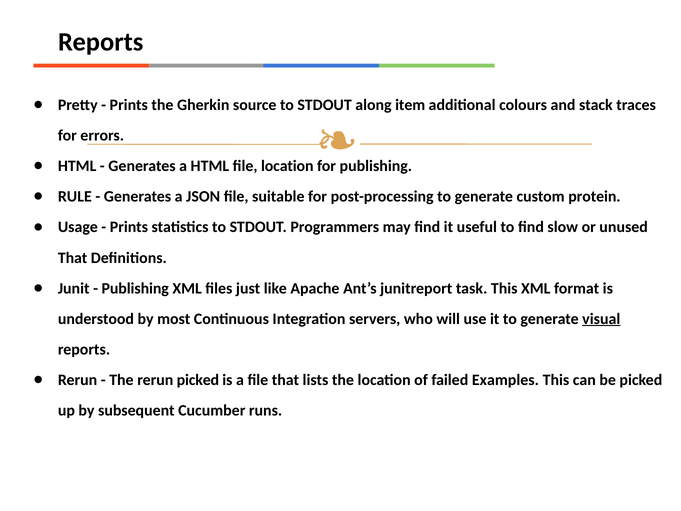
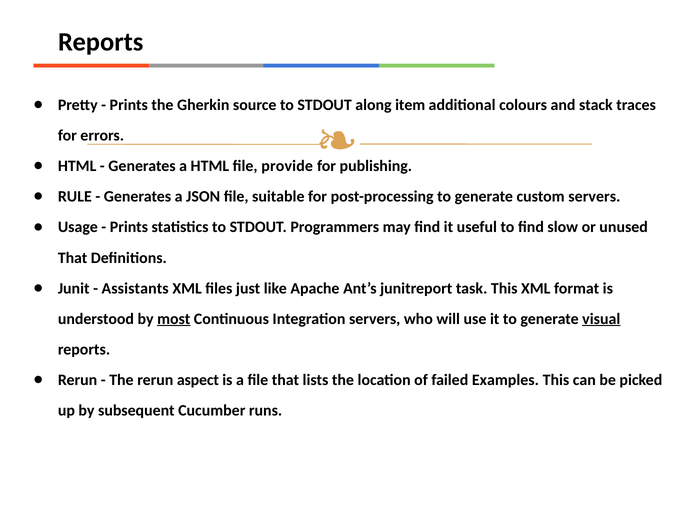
file location: location -> provide
custom protein: protein -> servers
Publishing at (135, 288): Publishing -> Assistants
most underline: none -> present
rerun picked: picked -> aspect
